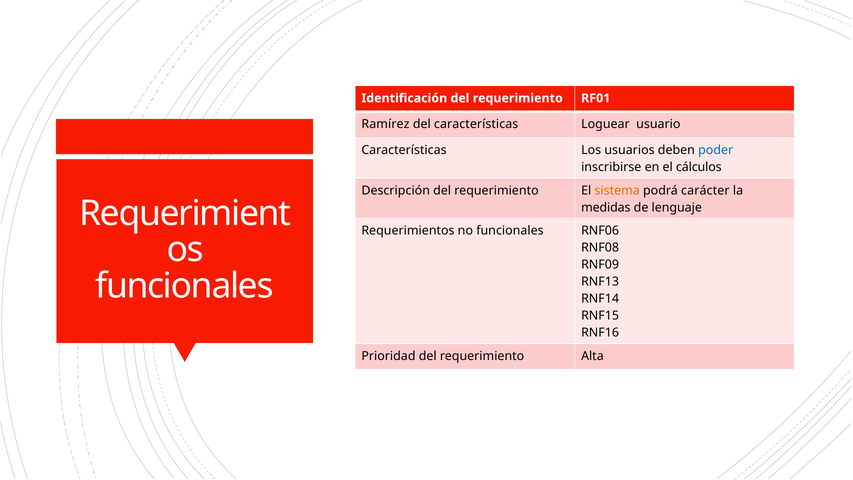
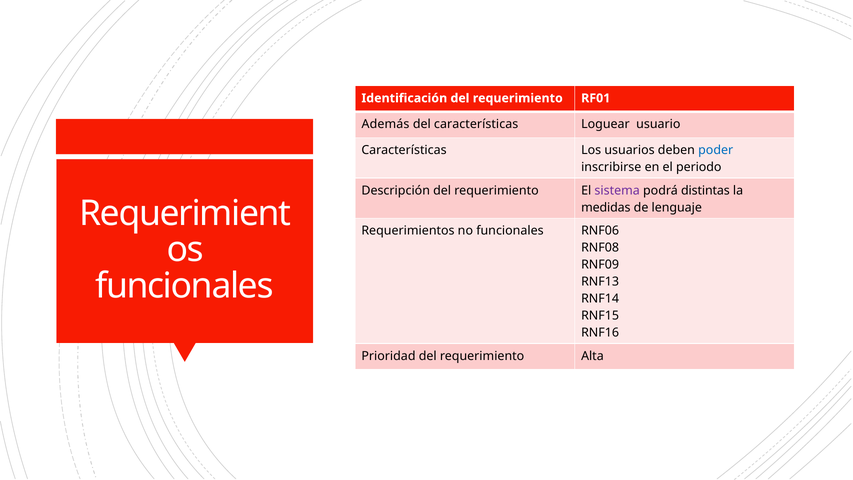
Ramírez: Ramírez -> Además
cálculos: cálculos -> periodo
sistema colour: orange -> purple
carácter: carácter -> distintas
